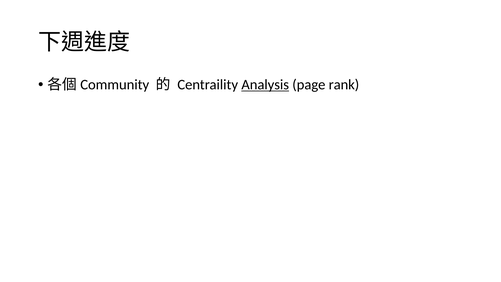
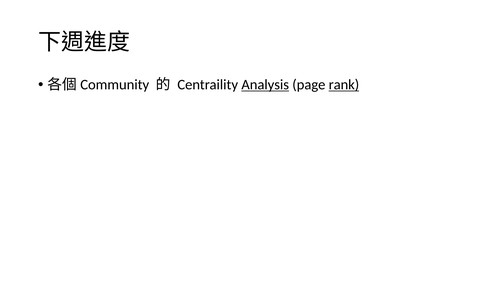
rank underline: none -> present
